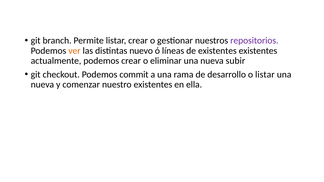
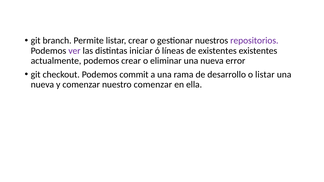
ver colour: orange -> purple
nuevo: nuevo -> iniciar
subir: subir -> error
nuestro existentes: existentes -> comenzar
